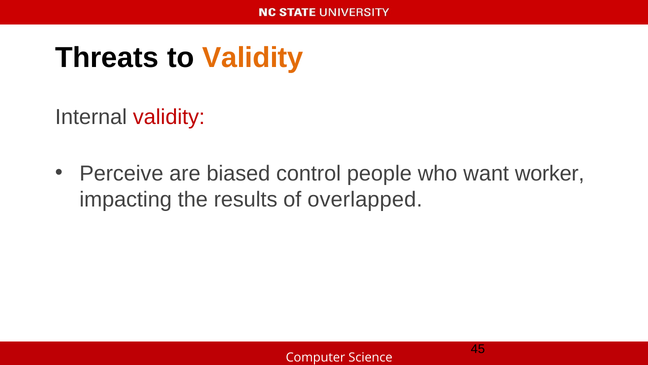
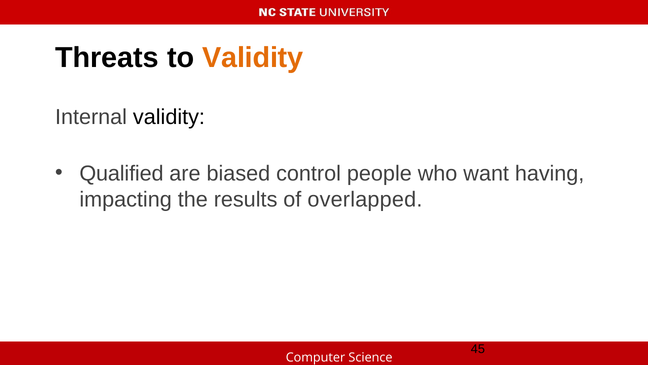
validity at (169, 117) colour: red -> black
Perceive: Perceive -> Qualified
worker: worker -> having
